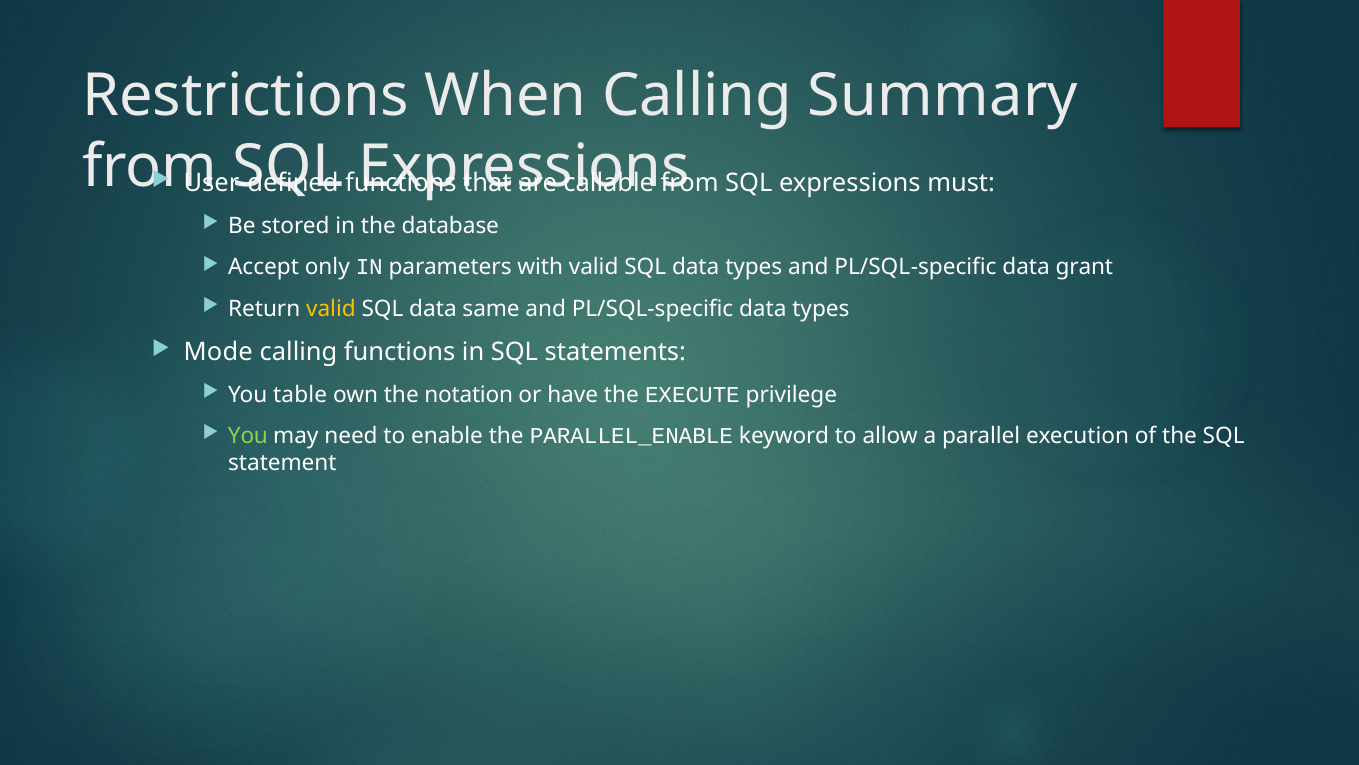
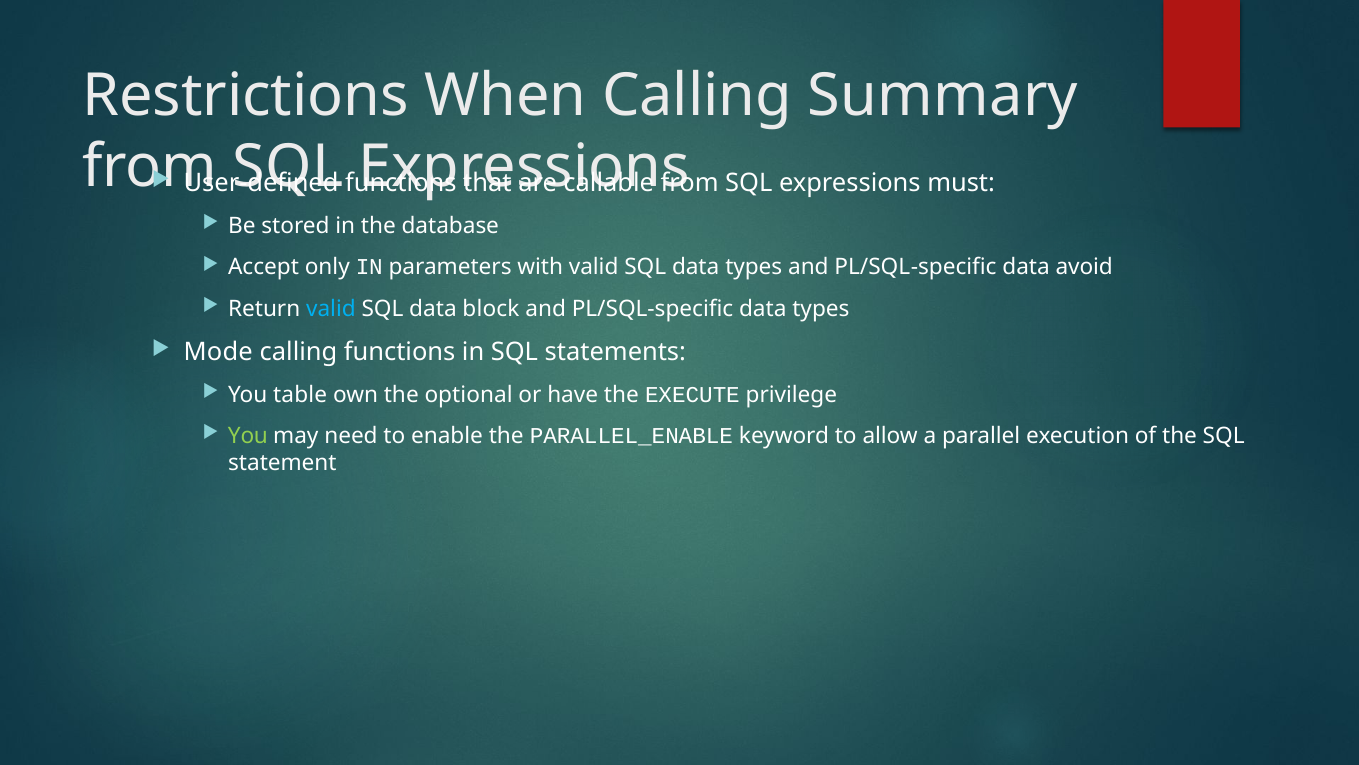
grant: grant -> avoid
valid at (331, 308) colour: yellow -> light blue
same: same -> block
notation: notation -> optional
